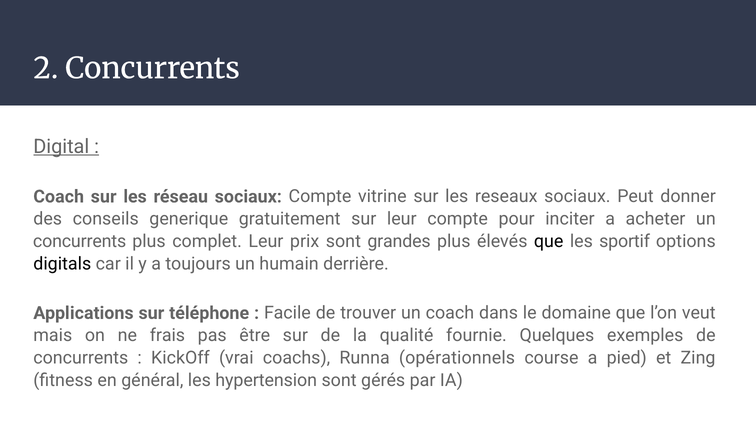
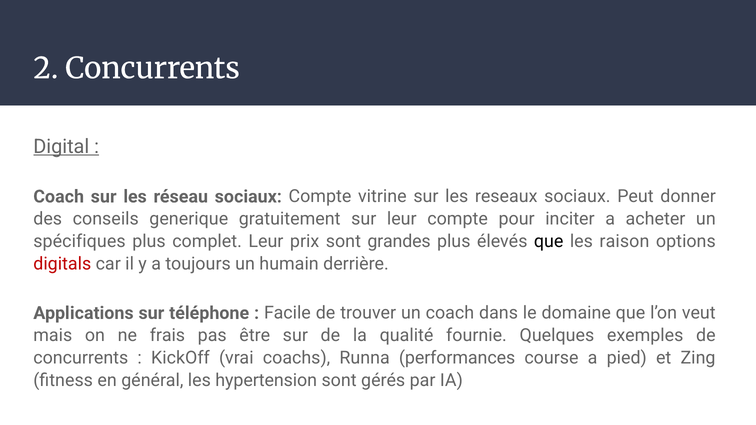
concurrents at (80, 242): concurrents -> spécifiques
sportif: sportif -> raison
digitals colour: black -> red
opérationnels: opérationnels -> performances
